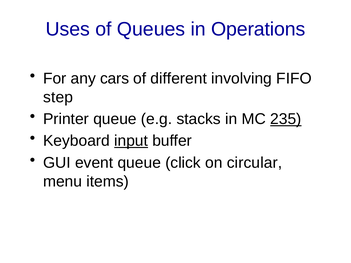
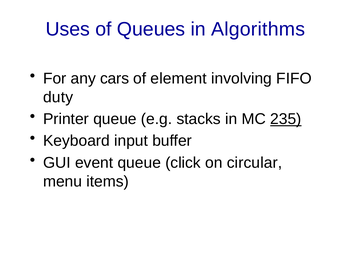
Operations: Operations -> Algorithms
different: different -> element
step: step -> duty
input underline: present -> none
